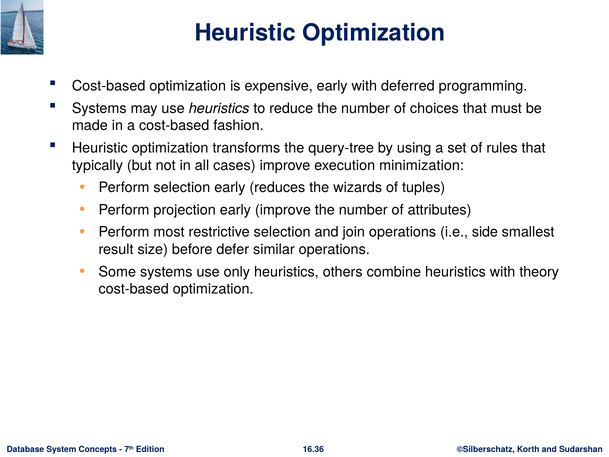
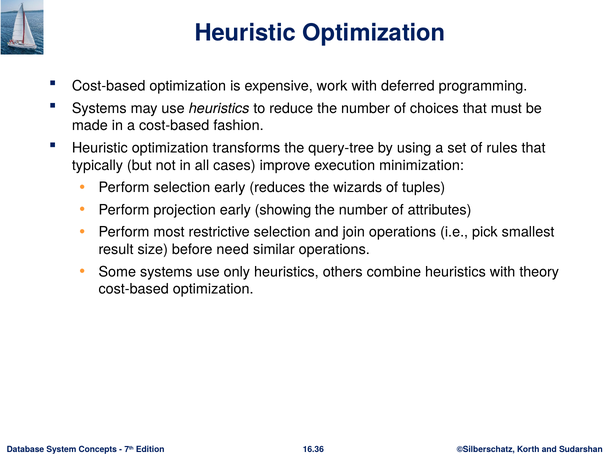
expensive early: early -> work
early improve: improve -> showing
side: side -> pick
defer: defer -> need
